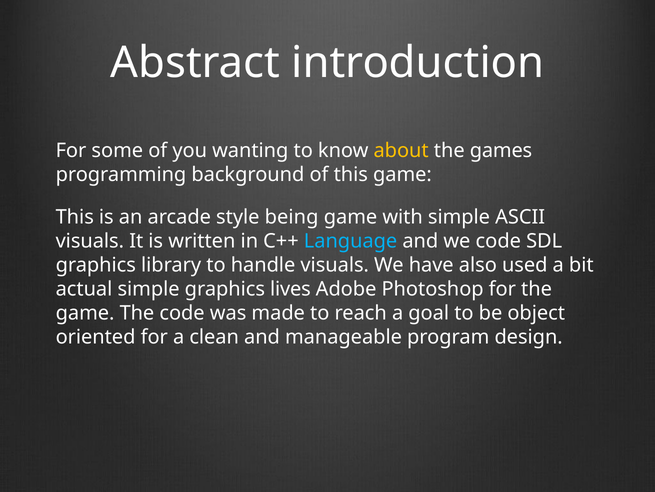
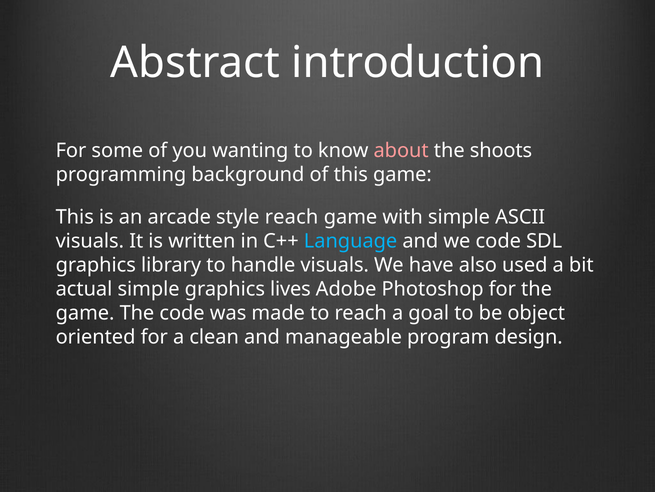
about colour: yellow -> pink
games: games -> shoots
style being: being -> reach
